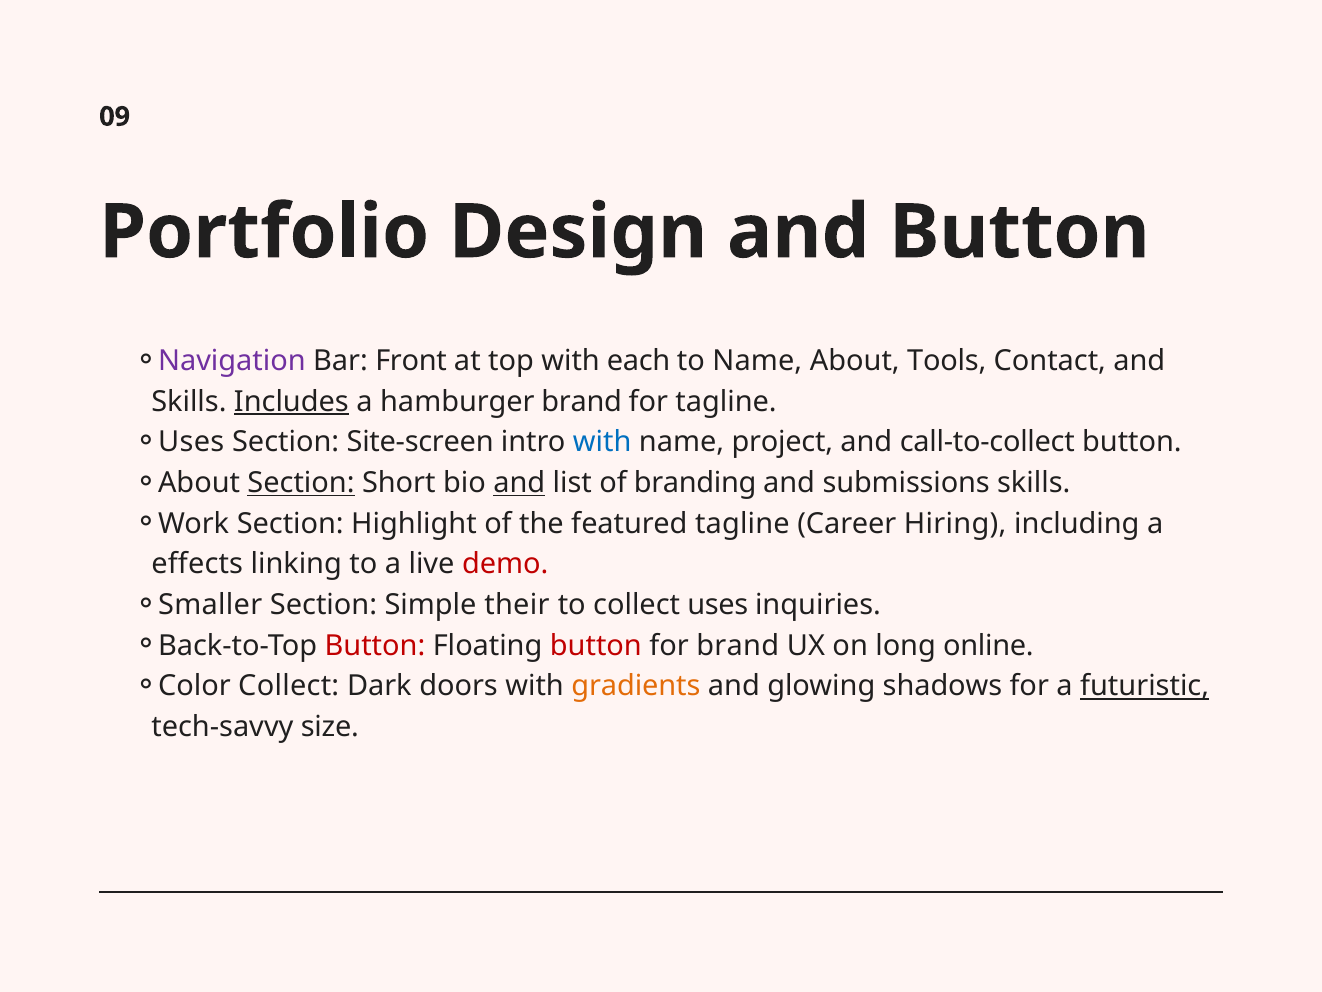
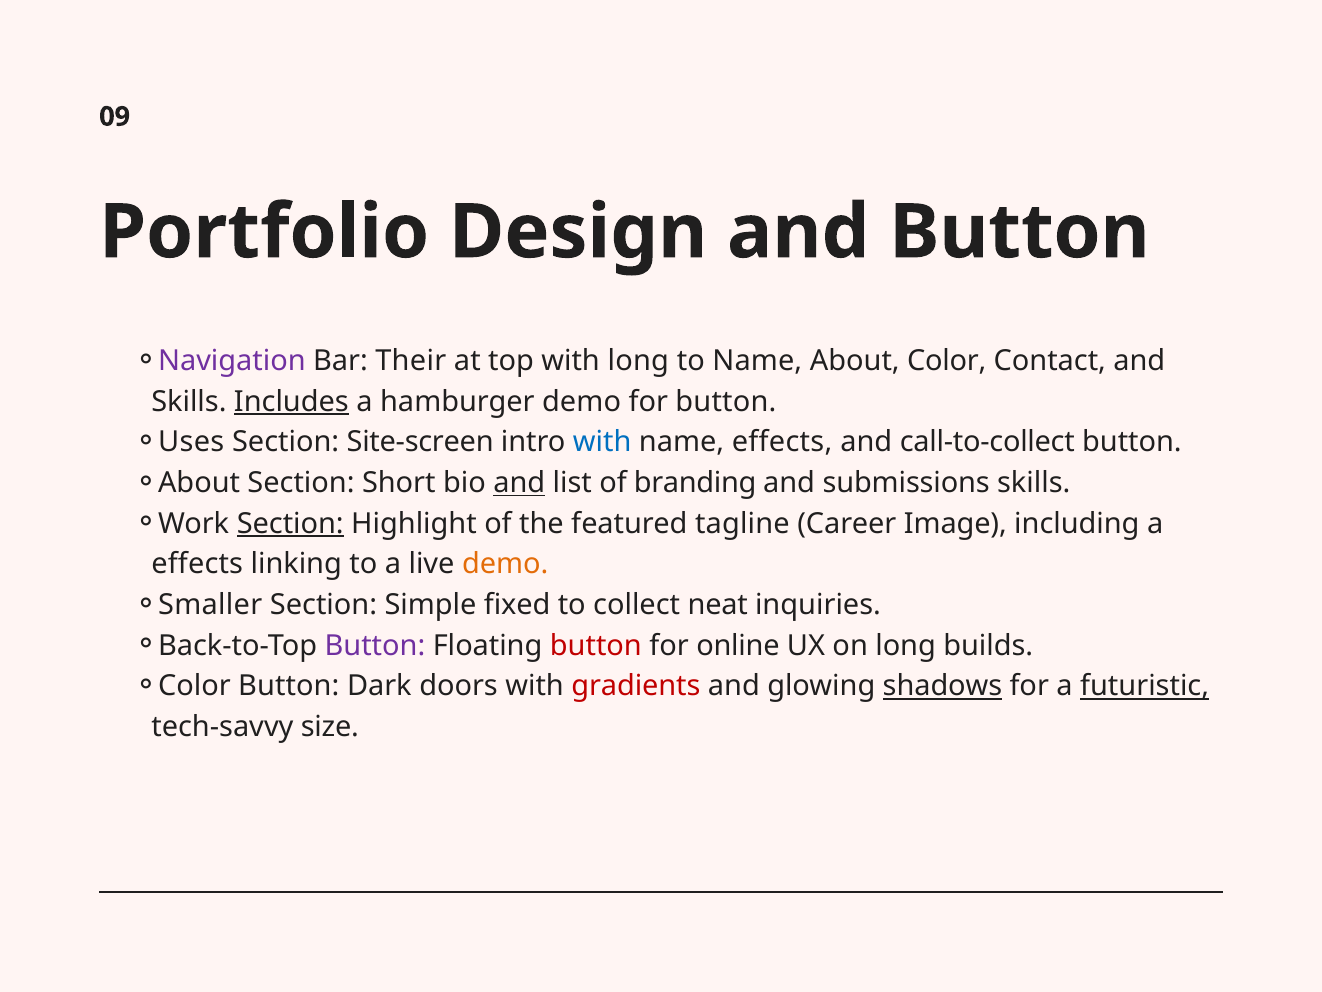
Front: Front -> Their
with each: each -> long
About Tools: Tools -> Color
hamburger brand: brand -> demo
for tagline: tagline -> button
name project: project -> effects
Section at (301, 483) underline: present -> none
Section at (290, 523) underline: none -> present
Hiring: Hiring -> Image
demo at (505, 564) colour: red -> orange
their: their -> fixed
collect uses: uses -> neat
Button at (375, 645) colour: red -> purple
for brand: brand -> online
online: online -> builds
Color Collect: Collect -> Button
gradients colour: orange -> red
shadows underline: none -> present
